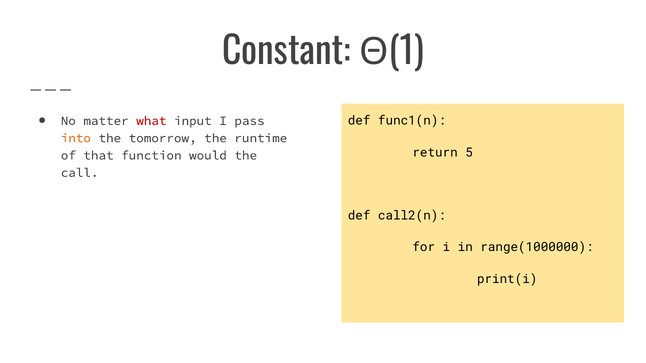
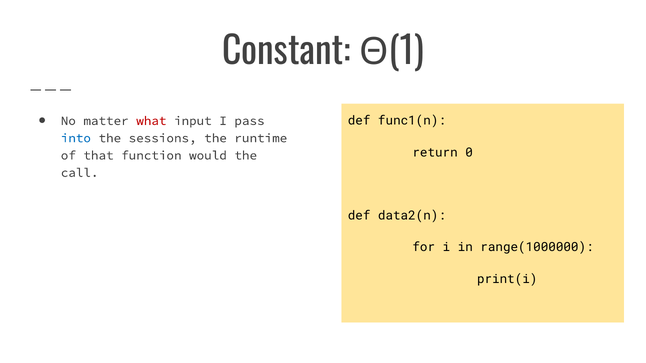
into colour: orange -> blue
tomorrow: tomorrow -> sessions
5: 5 -> 0
call2(n: call2(n -> data2(n
